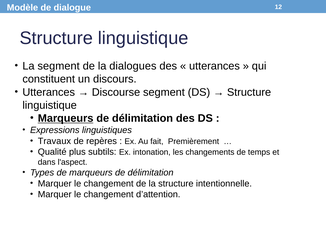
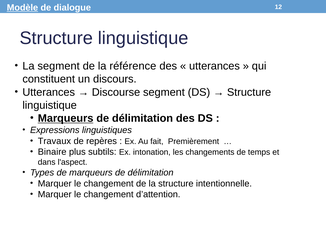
Modèle underline: none -> present
dialogues: dialogues -> référence
Qualité: Qualité -> Binaire
